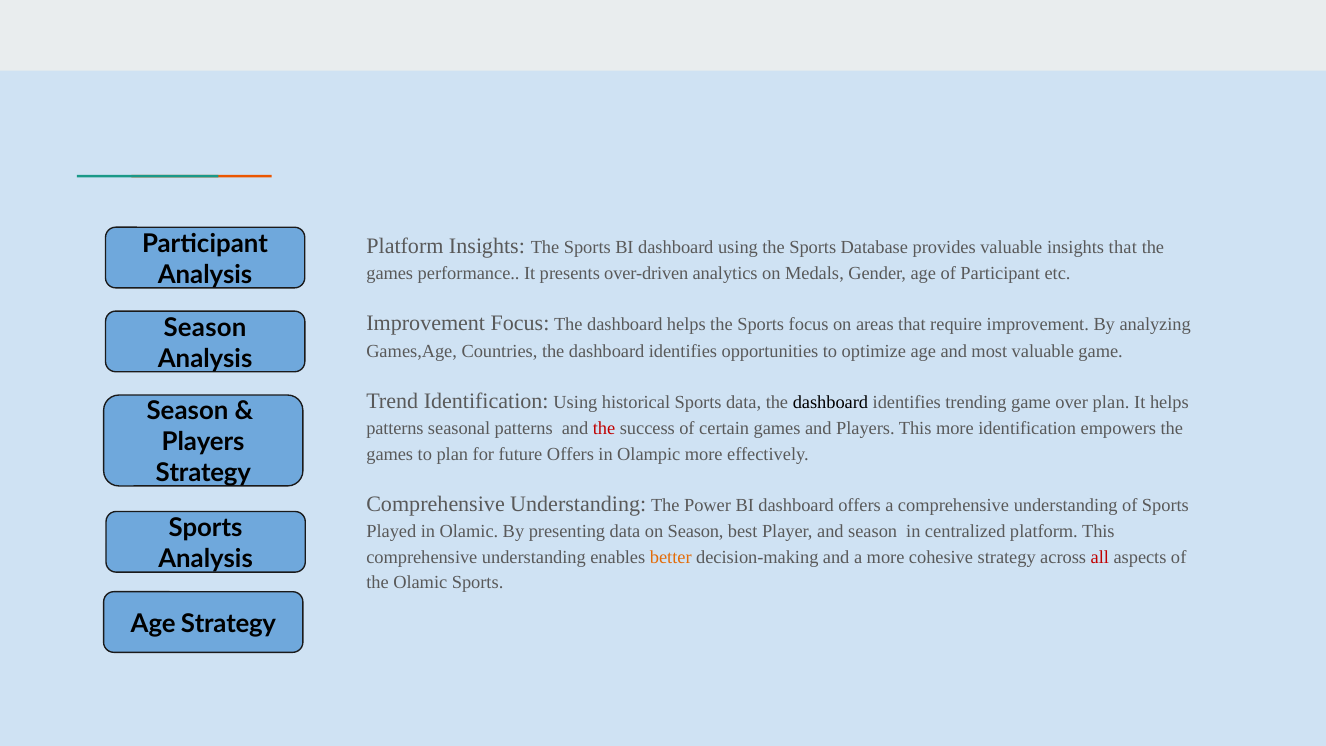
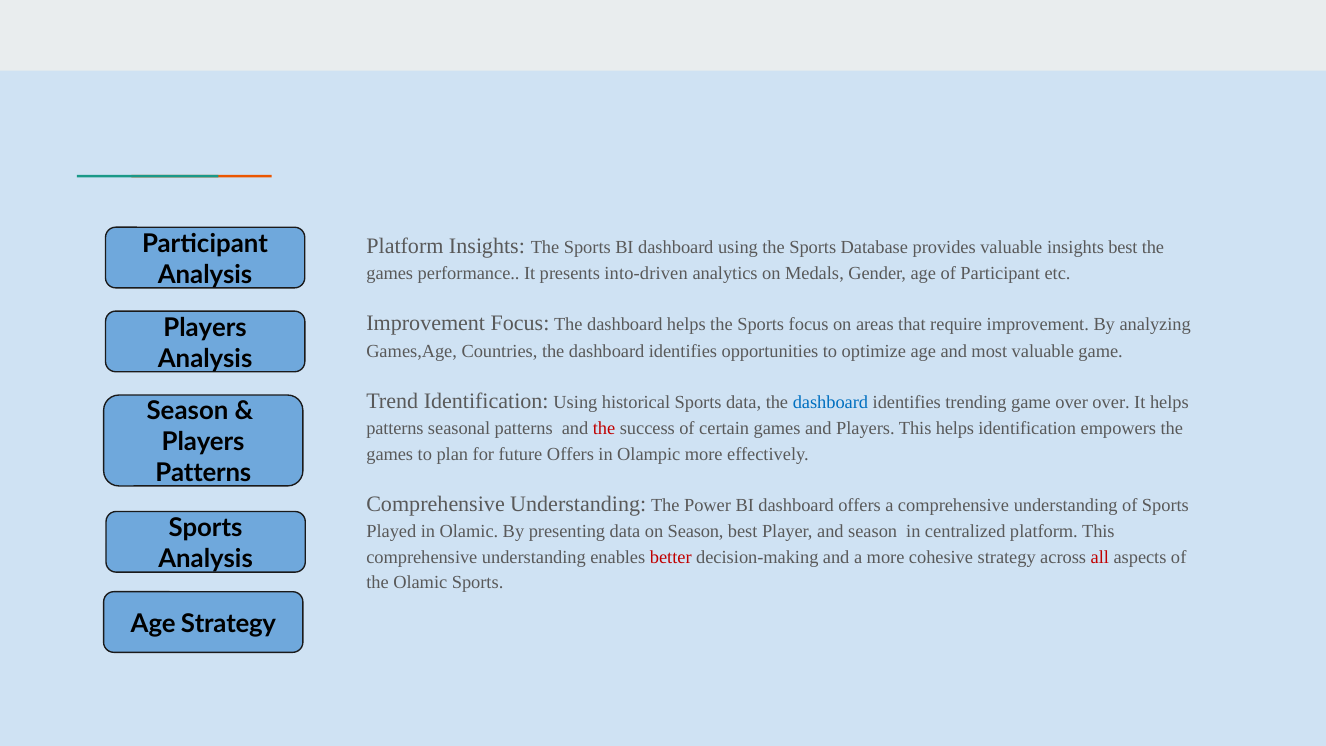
insights that: that -> best
over-driven: over-driven -> into-driven
Season at (205, 328): Season -> Players
dashboard at (830, 403) colour: black -> blue
over plan: plan -> over
This more: more -> helps
Strategy at (203, 473): Strategy -> Patterns
better colour: orange -> red
